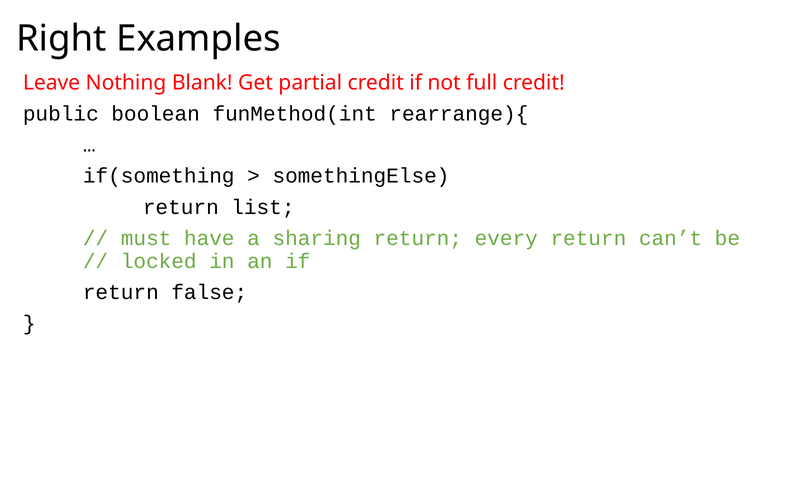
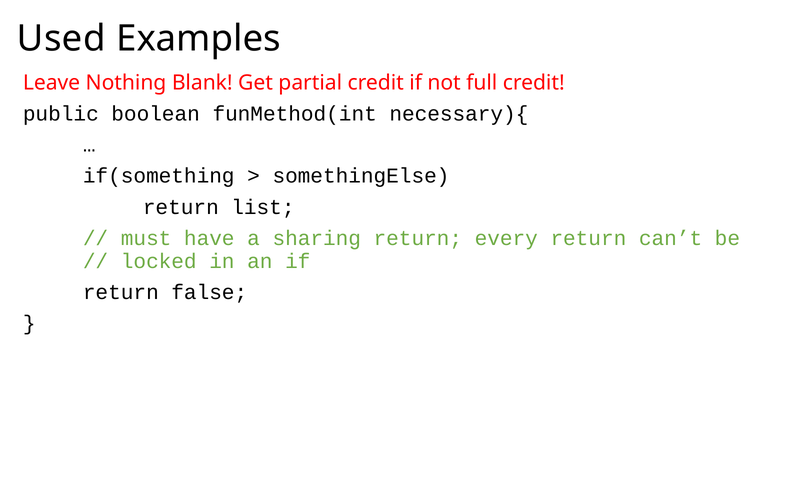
Right: Right -> Used
rearrange){: rearrange){ -> necessary){
